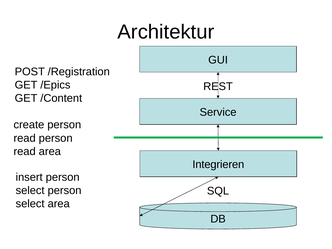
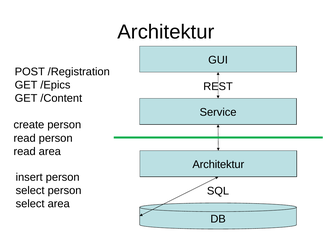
Integrieren at (218, 164): Integrieren -> Architektur
